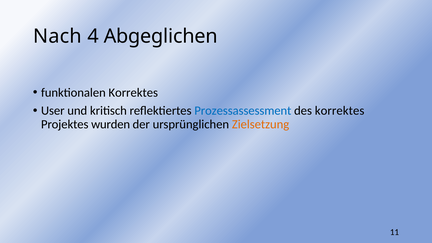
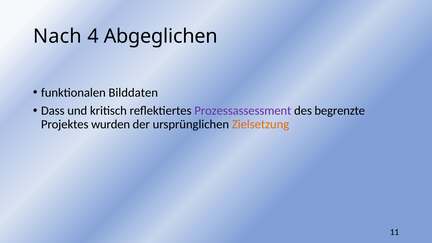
funktionalen Korrektes: Korrektes -> Bilddaten
User: User -> Dass
Prozessassessment colour: blue -> purple
des korrektes: korrektes -> begrenzte
